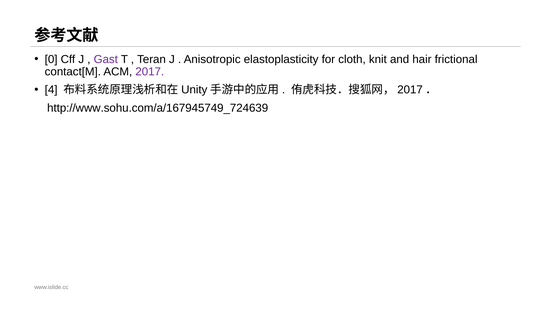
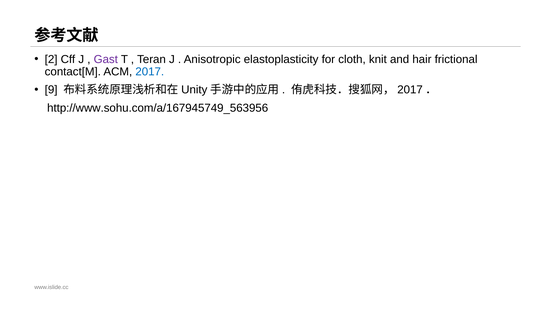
0: 0 -> 2
2017 colour: purple -> blue
4: 4 -> 9
http://www.sohu.com/a/167945749_724639: http://www.sohu.com/a/167945749_724639 -> http://www.sohu.com/a/167945749_563956
